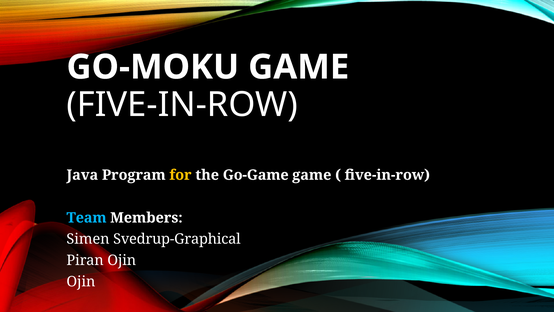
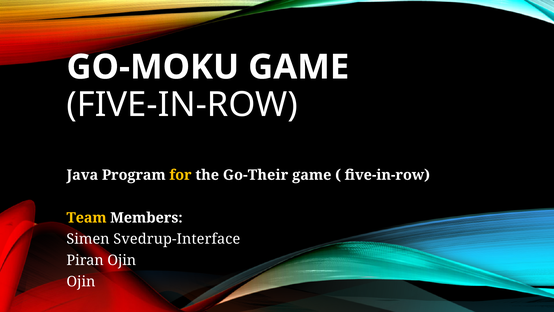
Go-Game: Go-Game -> Go-Their
Team colour: light blue -> yellow
Svedrup-Graphical: Svedrup-Graphical -> Svedrup-Interface
